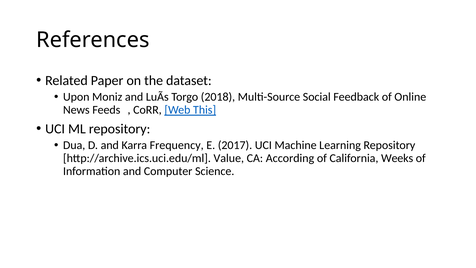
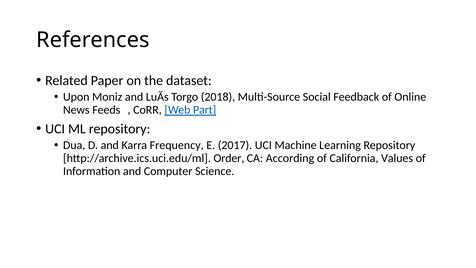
This: This -> Part
Value: Value -> Order
Weeks: Weeks -> Values
